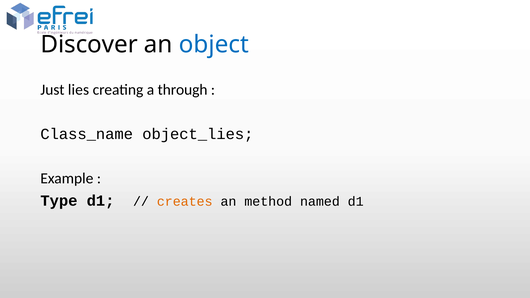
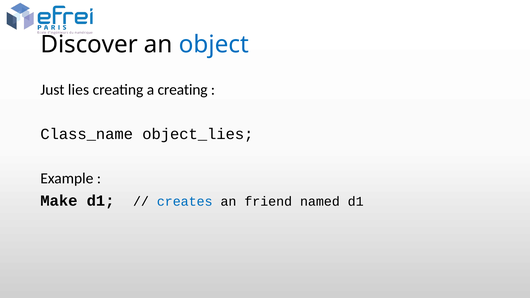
a through: through -> creating
Type: Type -> Make
creates colour: orange -> blue
method: method -> friend
